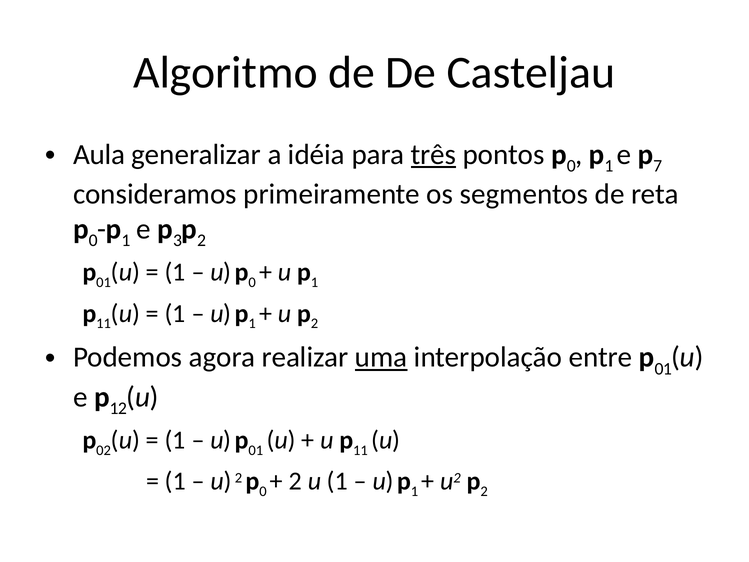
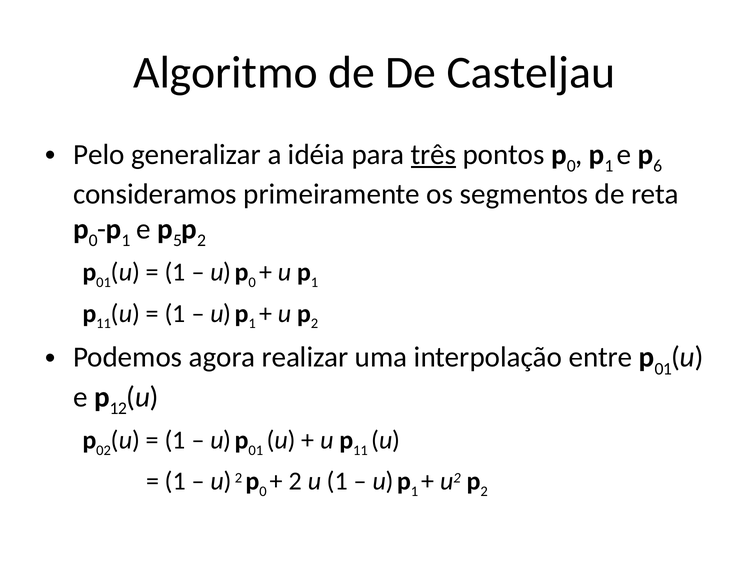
Aula: Aula -> Pelo
7: 7 -> 6
3: 3 -> 5
uma underline: present -> none
